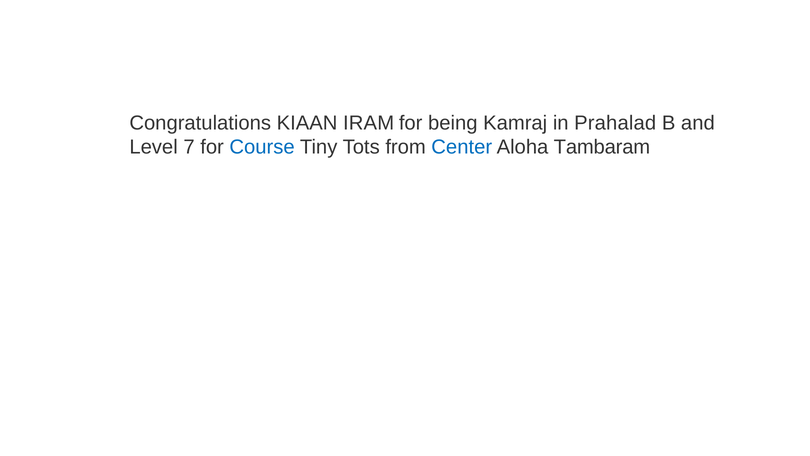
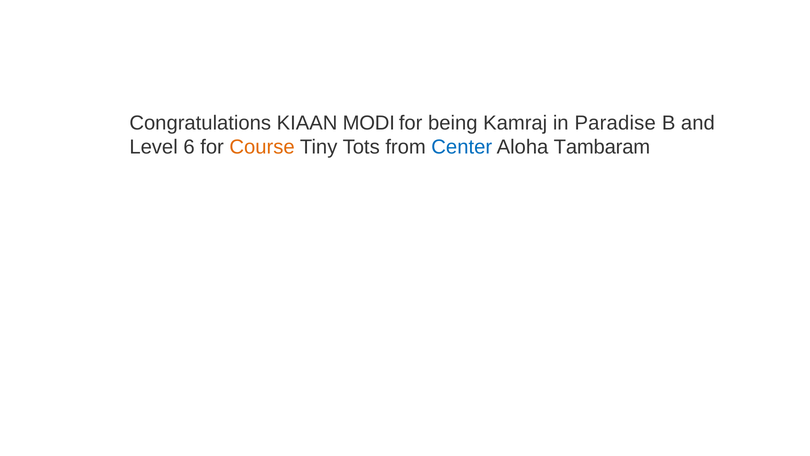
IRAM: IRAM -> MODI
Prahalad: Prahalad -> Paradise
7: 7 -> 6
Course colour: blue -> orange
